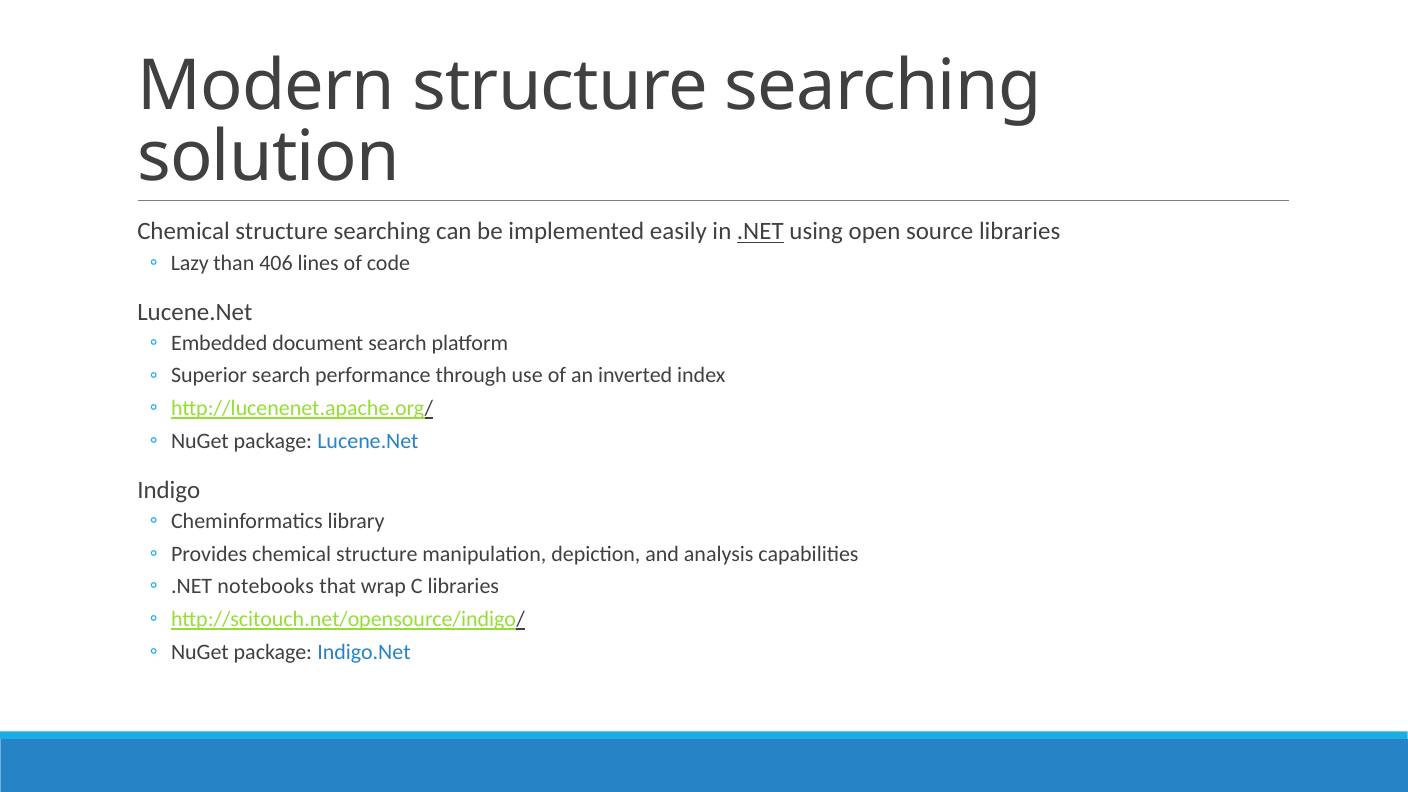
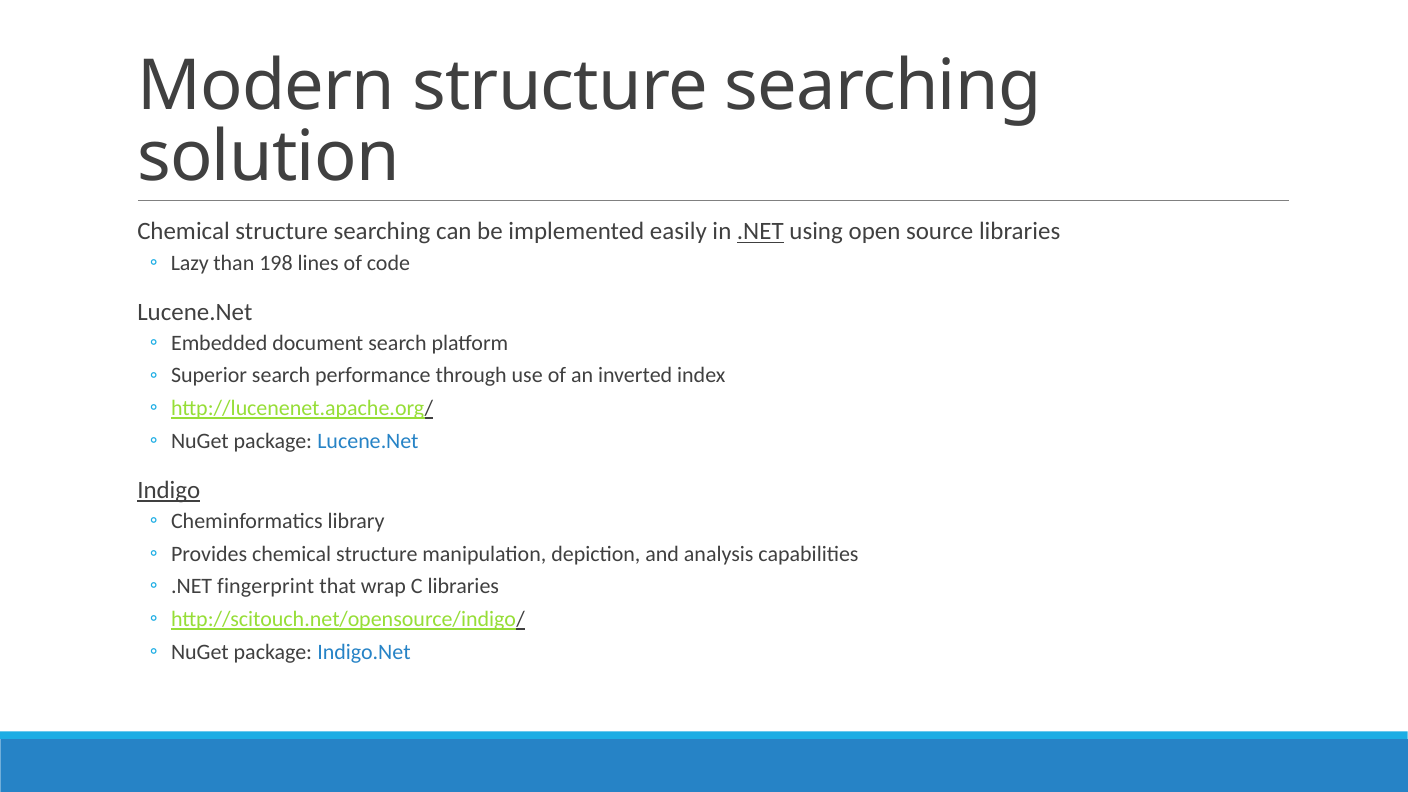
406: 406 -> 198
Indigo underline: none -> present
notebooks: notebooks -> fingerprint
